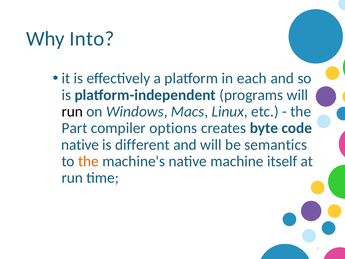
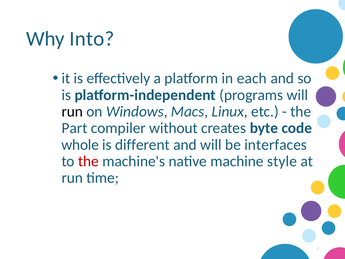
options: options -> without
native at (80, 145): native -> whole
semantics: semantics -> interfaces
the at (88, 161) colour: orange -> red
itself: itself -> style
